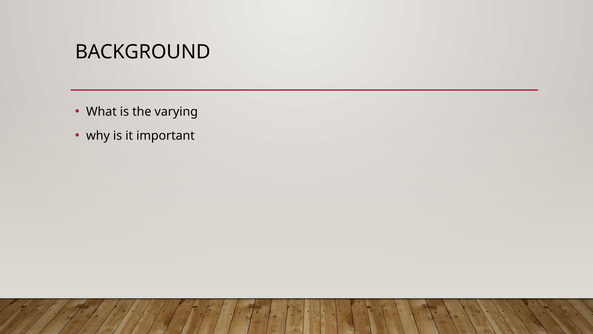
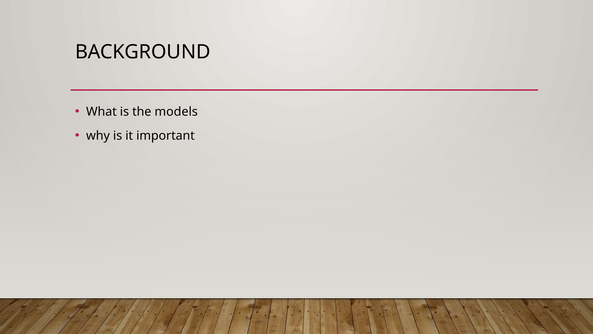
varying: varying -> models
